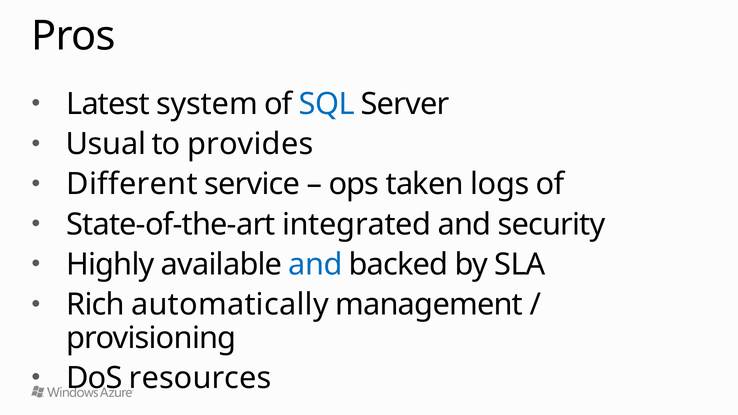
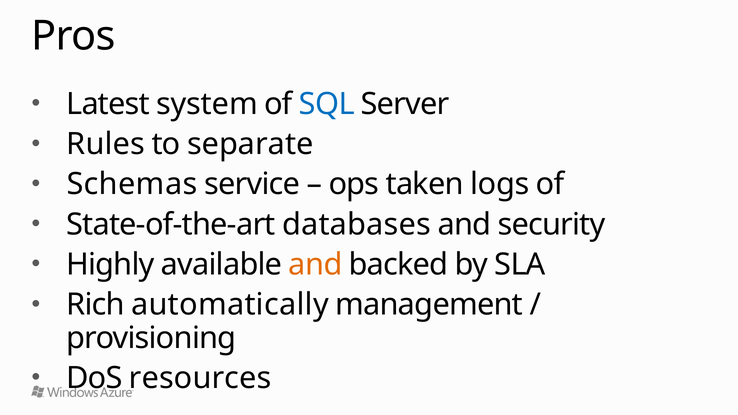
Usual: Usual -> Rules
provides: provides -> separate
Different: Different -> Schemas
integrated: integrated -> databases
and at (316, 265) colour: blue -> orange
